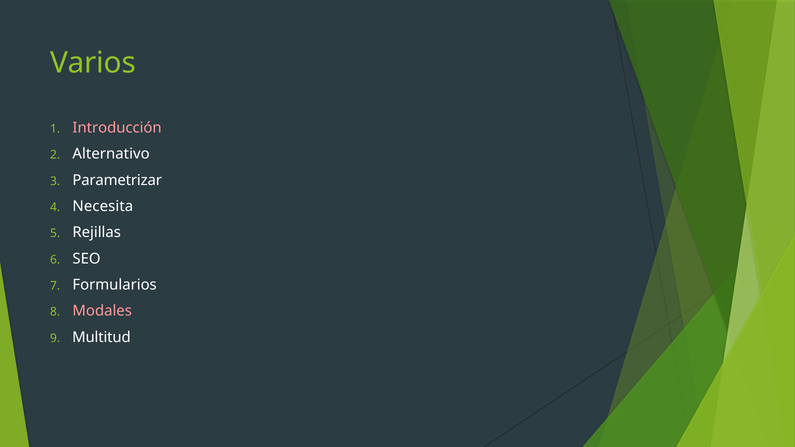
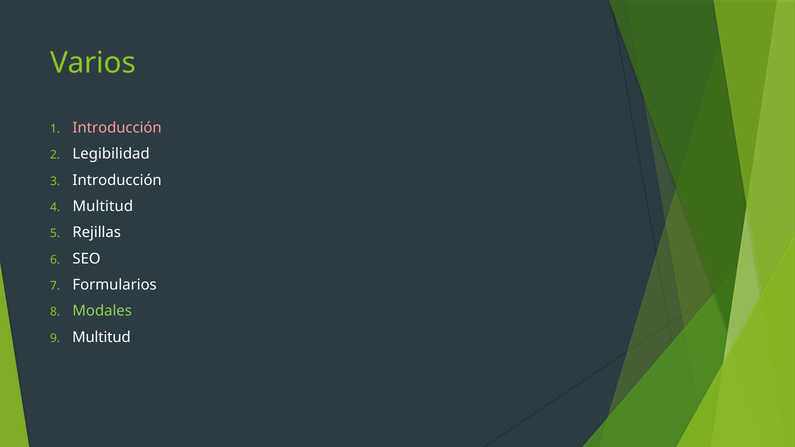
Alternativo: Alternativo -> Legibilidad
Parametrizar at (117, 180): Parametrizar -> Introducción
Necesita at (103, 206): Necesita -> Multitud
Modales colour: pink -> light green
